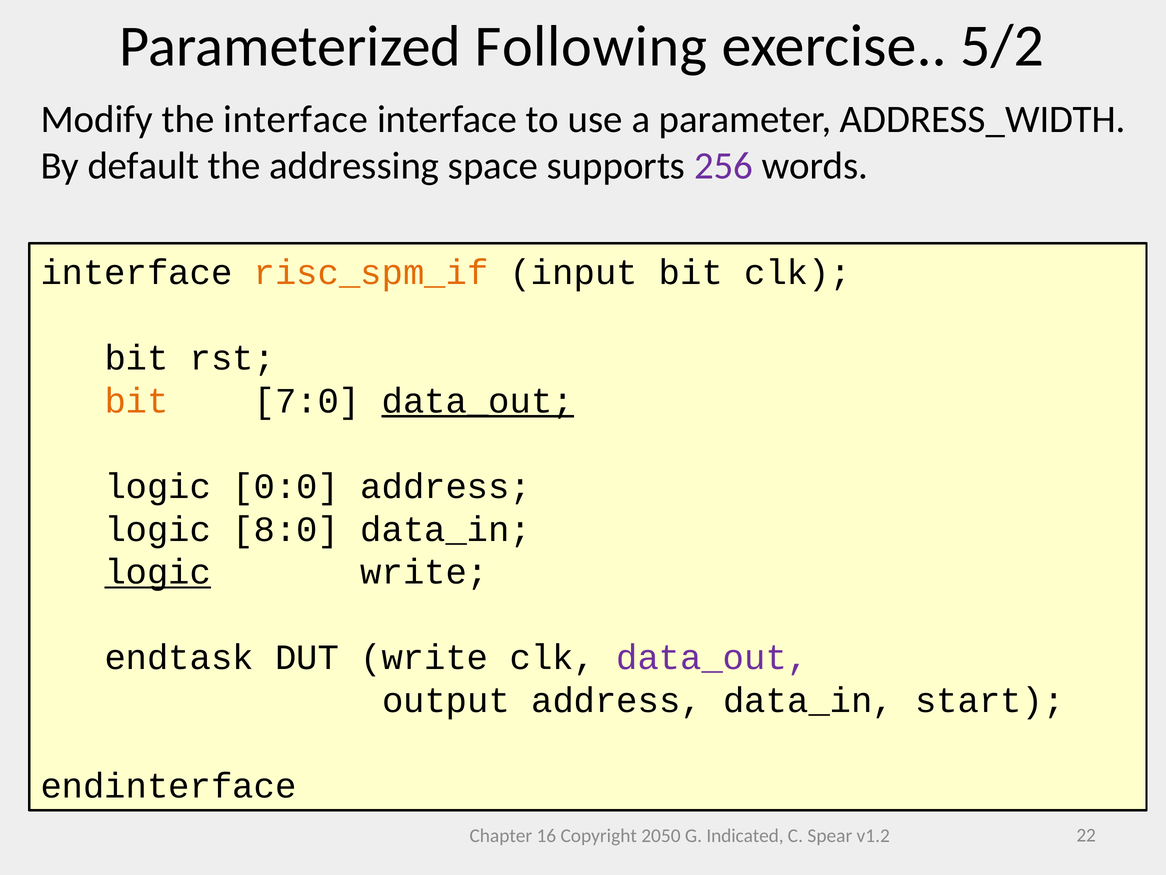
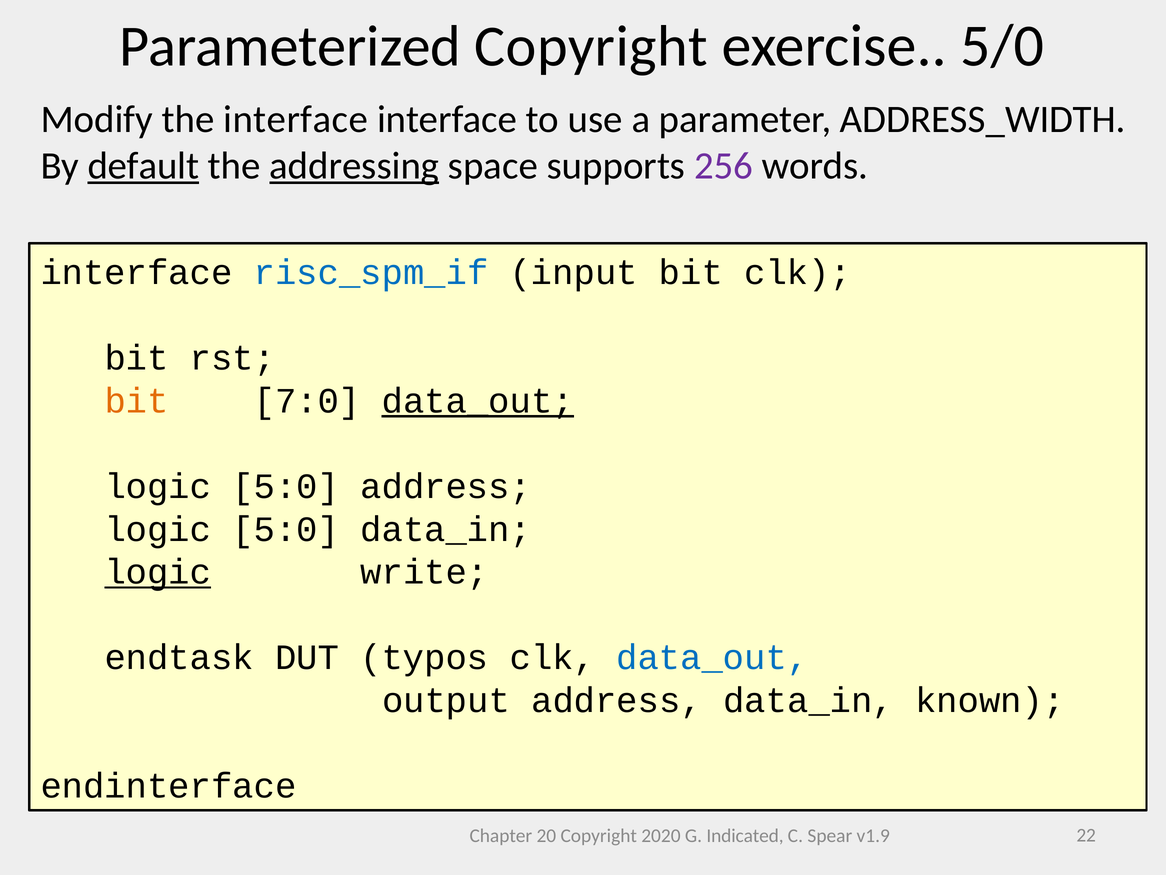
Parameterized Following: Following -> Copyright
5/2: 5/2 -> 5/0
default underline: none -> present
addressing underline: none -> present
risc_spm_if colour: orange -> blue
0:0 at (286, 486): 0:0 -> 5:0
8:0 at (286, 529): 8:0 -> 5:0
DUT write: write -> typos
data_out at (712, 657) colour: purple -> blue
start: start -> known
16: 16 -> 20
2050: 2050 -> 2020
v1.2: v1.2 -> v1.9
